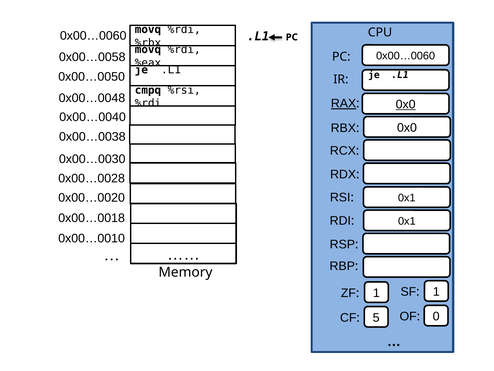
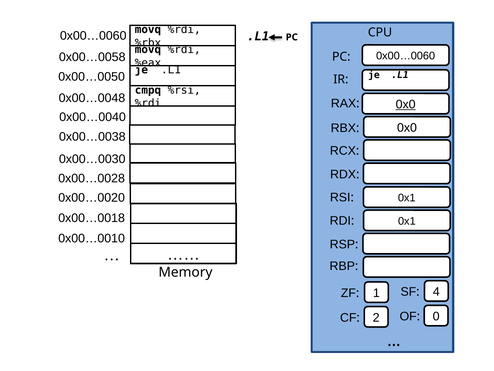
RAX underline: present -> none
1 at (436, 291): 1 -> 4
5: 5 -> 2
